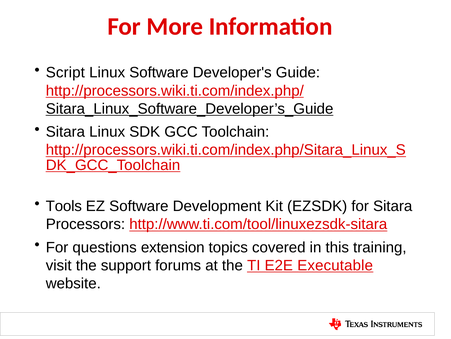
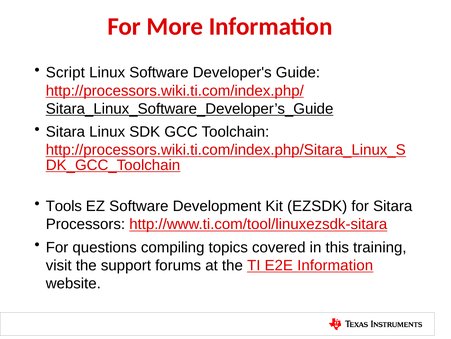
extension: extension -> compiling
E2E Executable: Executable -> Information
